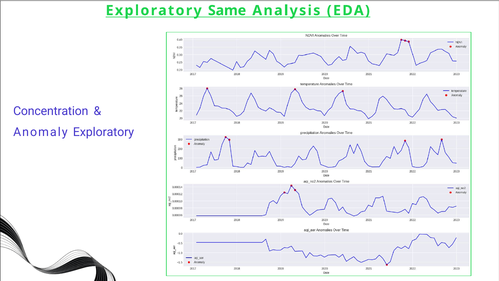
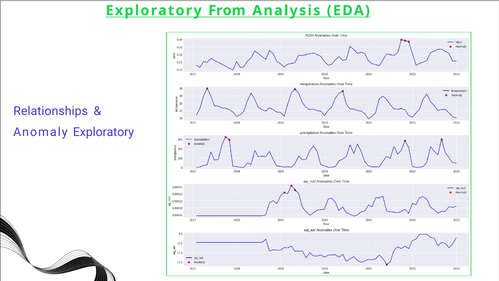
Same: Same -> From
Concentration: Concentration -> Relationships
